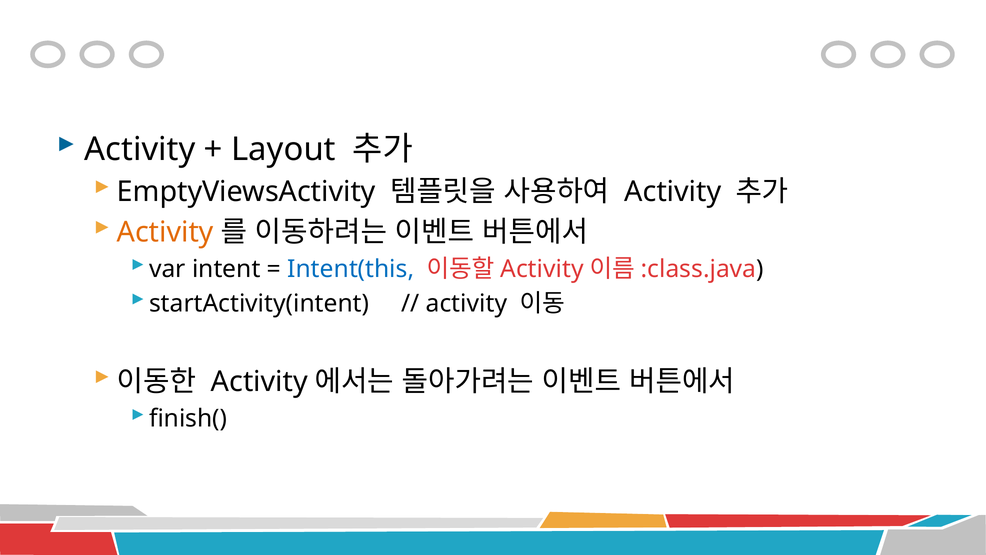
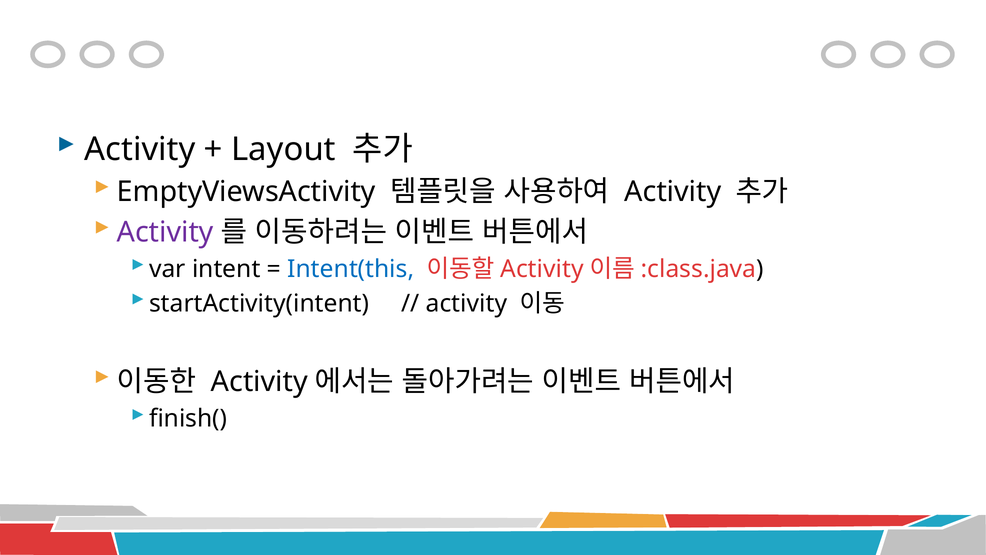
Activity at (165, 232) colour: orange -> purple
